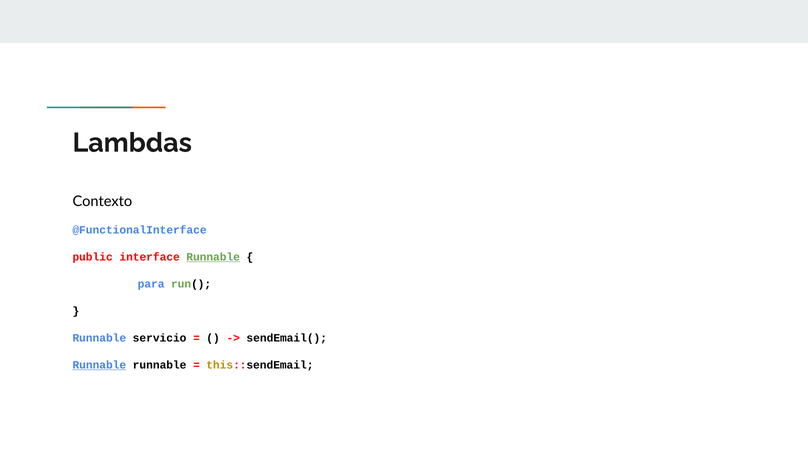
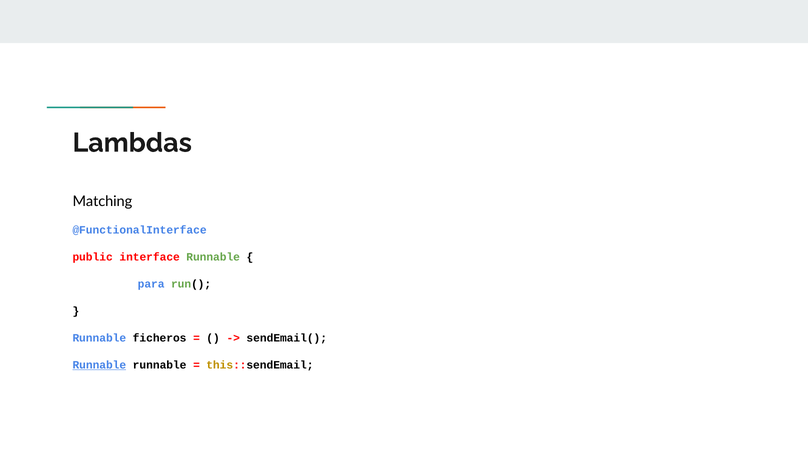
Contexto: Contexto -> Matching
Runnable at (213, 257) underline: present -> none
servicio: servicio -> ficheros
